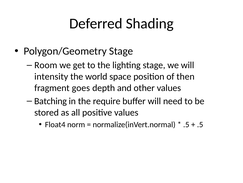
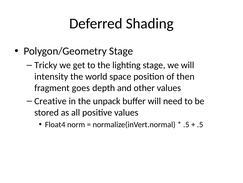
Room: Room -> Tricky
Batching: Batching -> Creative
require: require -> unpack
